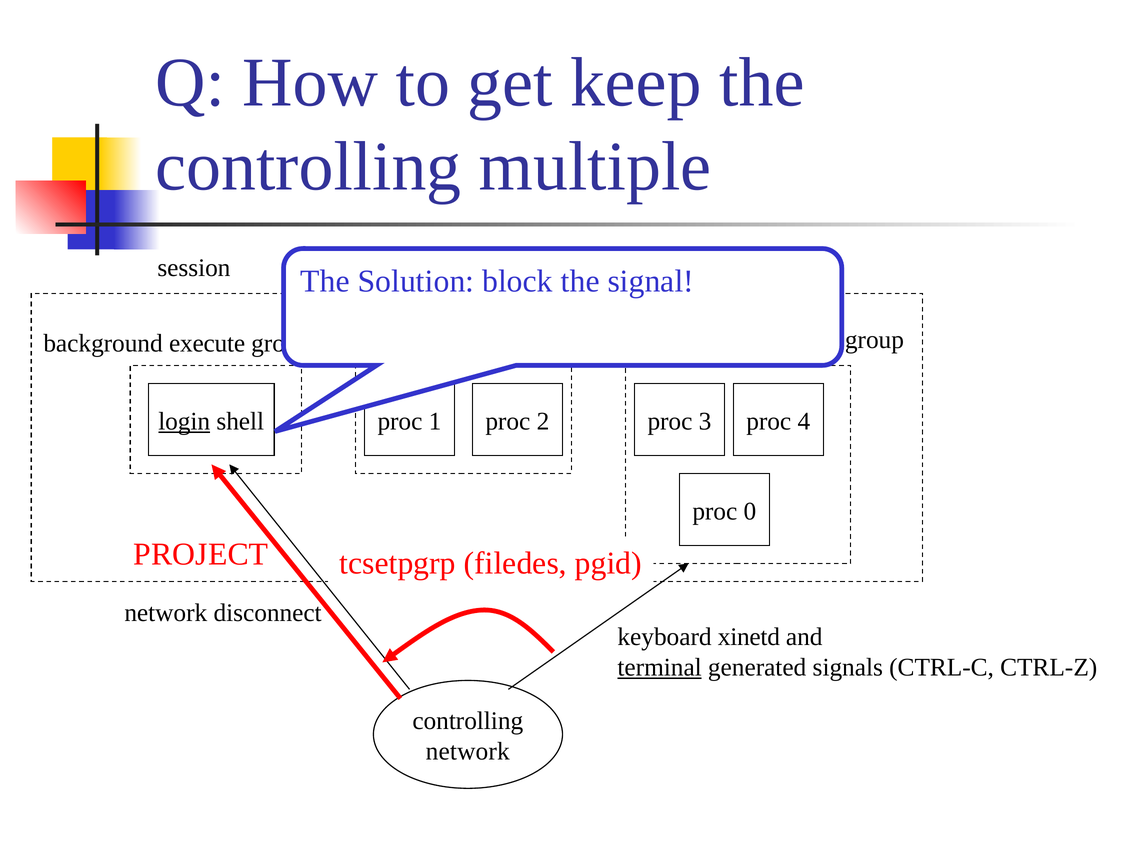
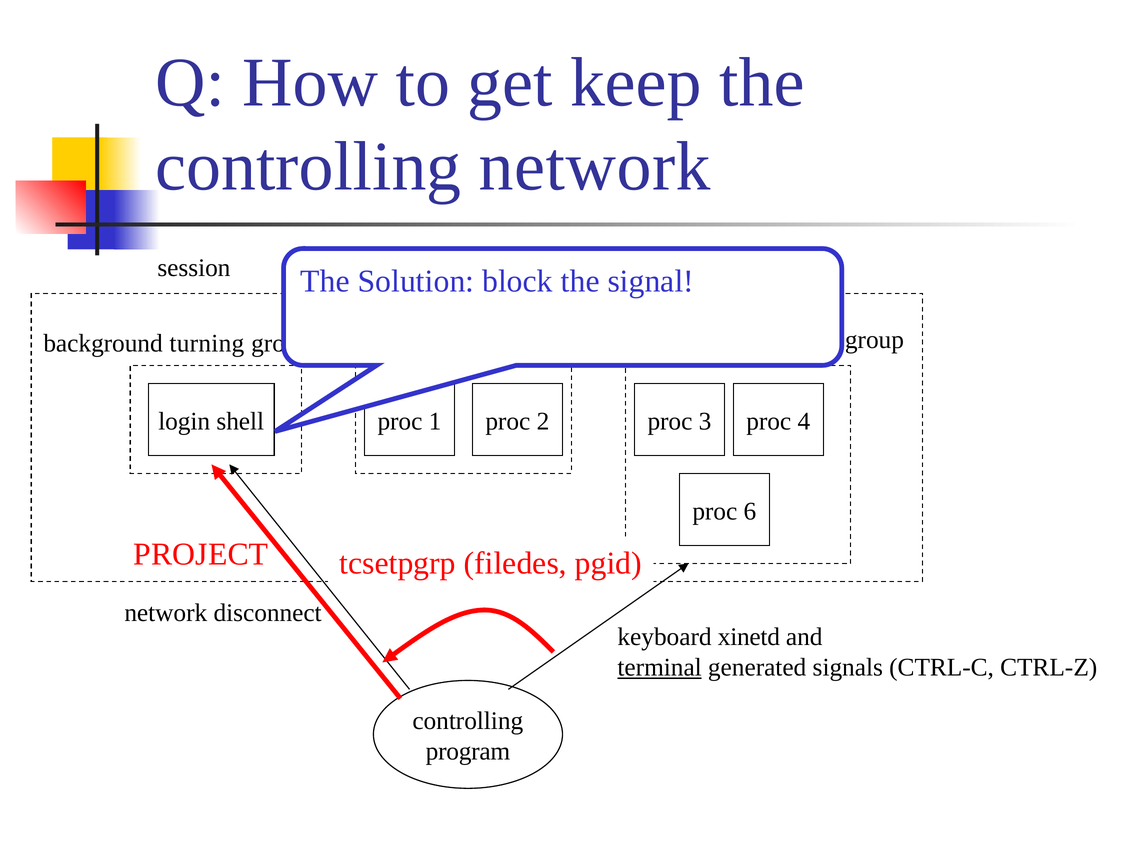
controlling multiple: multiple -> network
execute: execute -> turning
login underline: present -> none
0: 0 -> 6
network at (468, 752): network -> program
